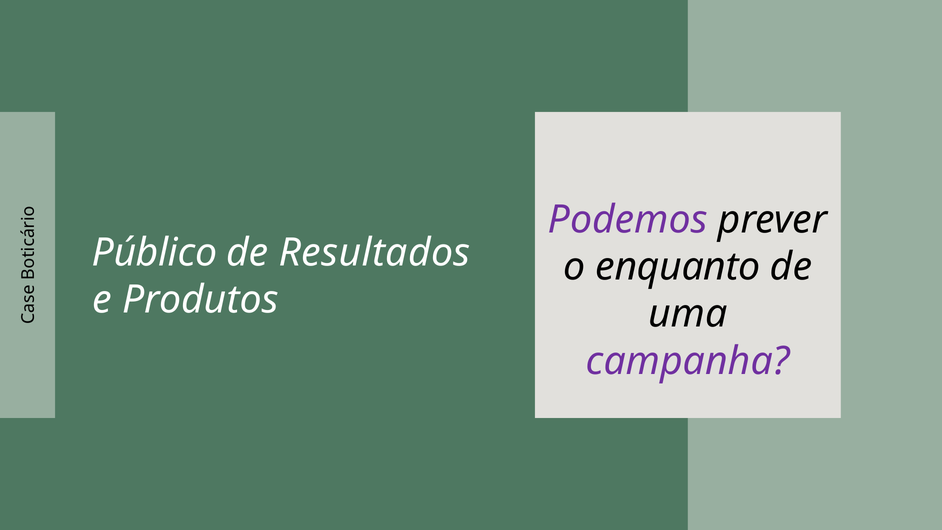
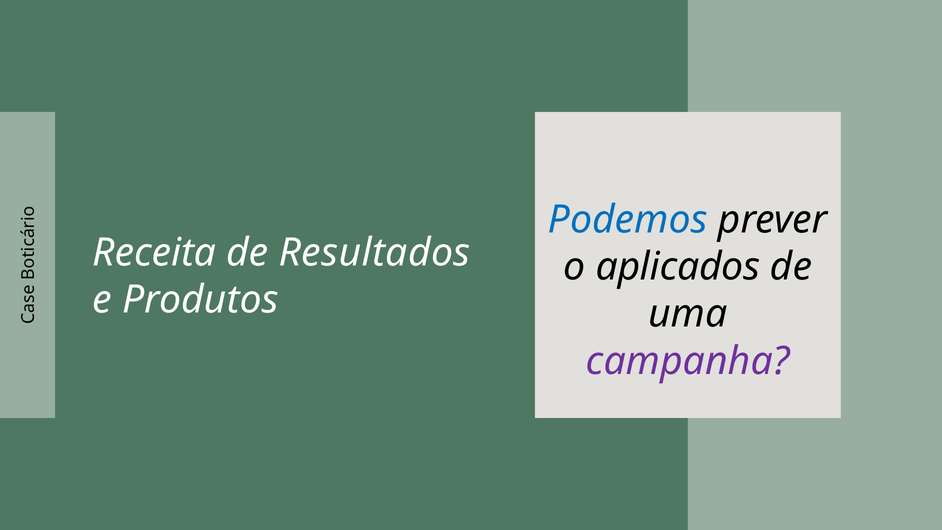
Podemos colour: purple -> blue
Público: Público -> Receita
enquanto: enquanto -> aplicados
